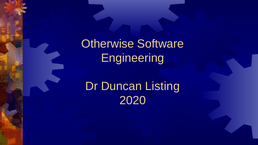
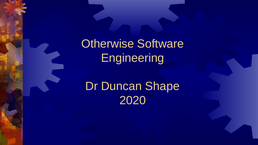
Listing: Listing -> Shape
